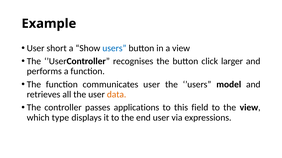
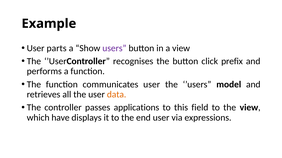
short: short -> parts
users colour: blue -> purple
larger: larger -> prefix
type: type -> have
